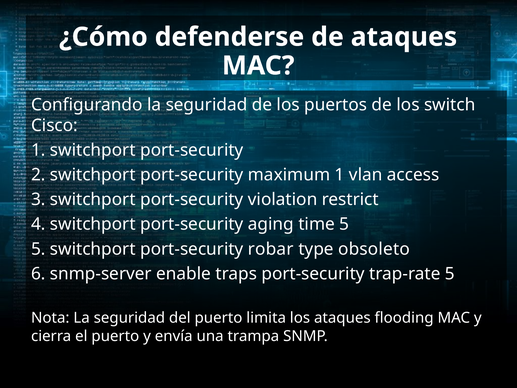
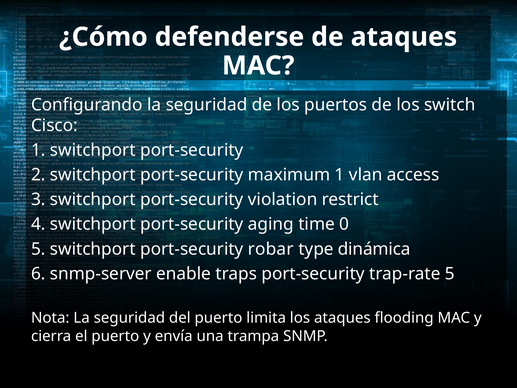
time 5: 5 -> 0
obsoleto: obsoleto -> dinámica
